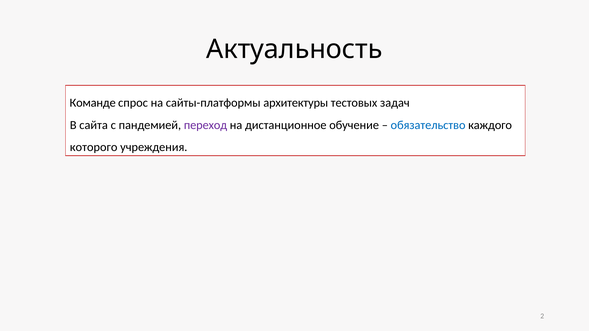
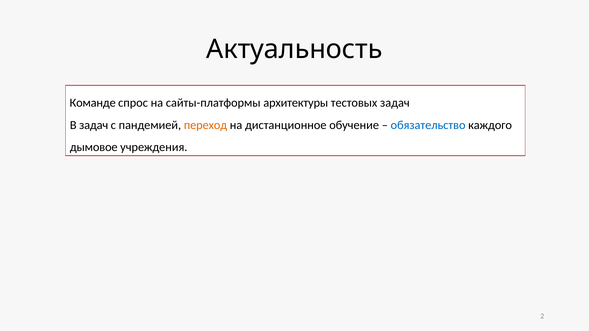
В сайта: сайта -> задач
переход colour: purple -> orange
которого: которого -> дымовое
